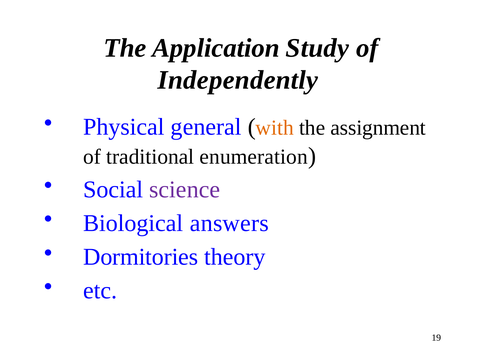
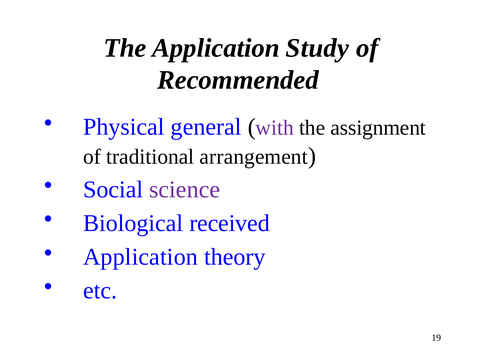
Independently: Independently -> Recommended
with colour: orange -> purple
enumeration: enumeration -> arrangement
answers: answers -> received
Dormitories at (141, 257): Dormitories -> Application
